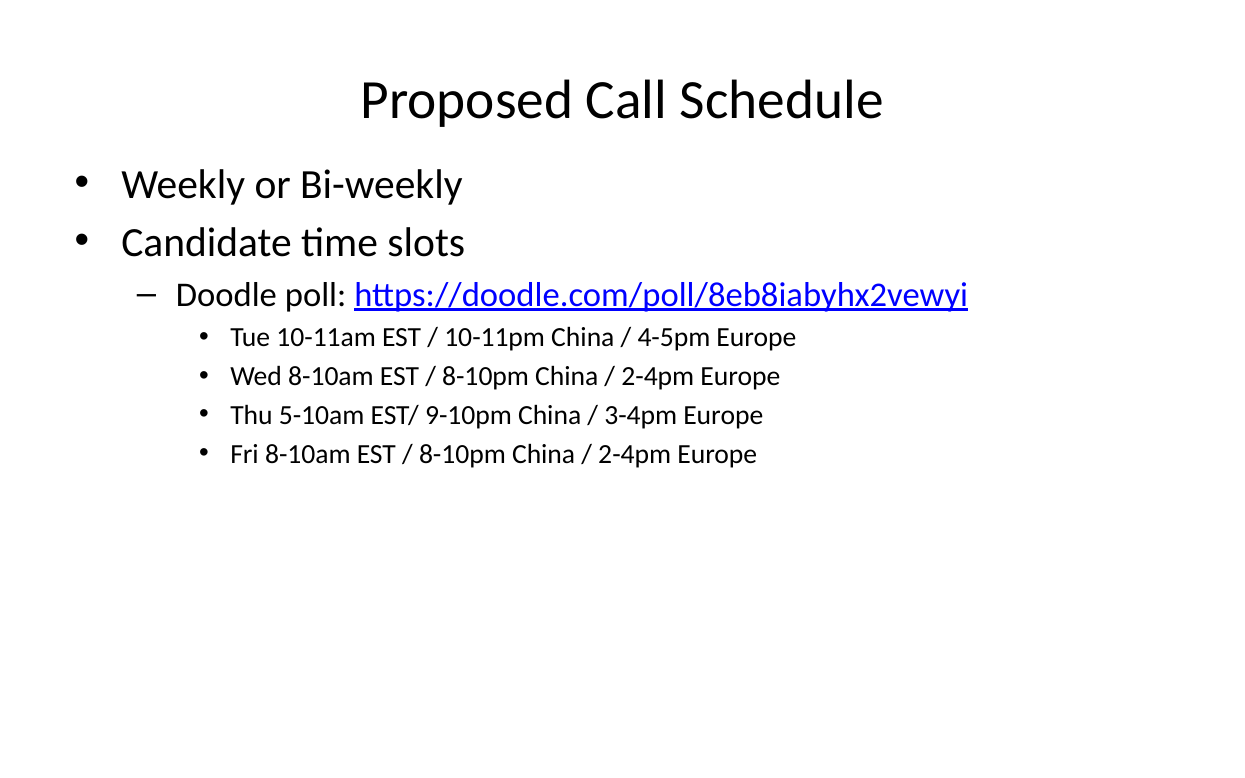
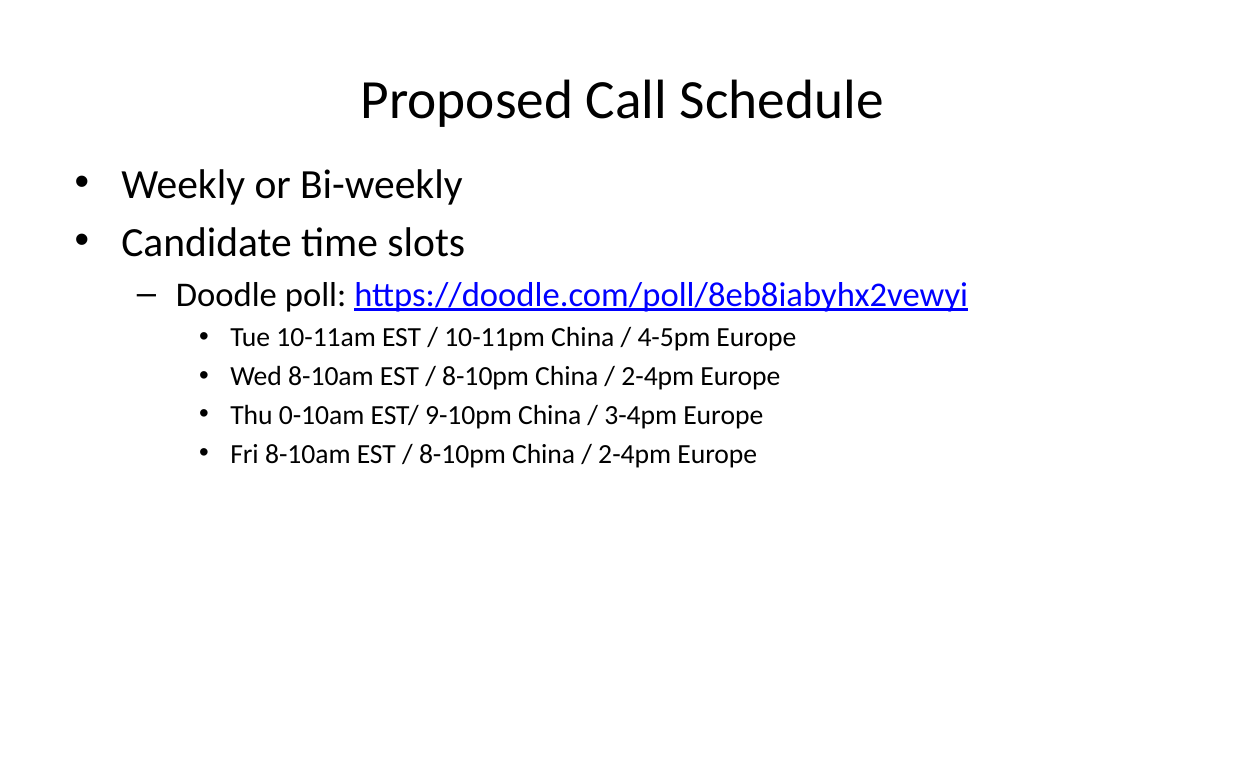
5-10am: 5-10am -> 0-10am
